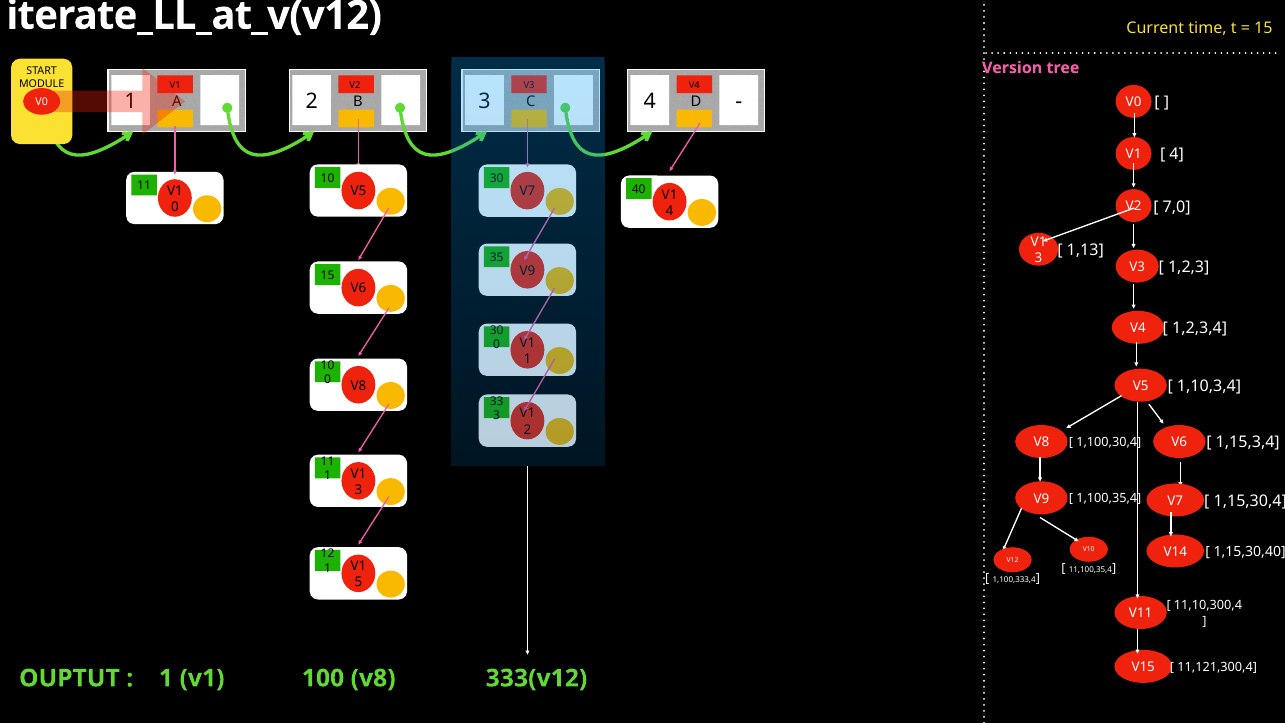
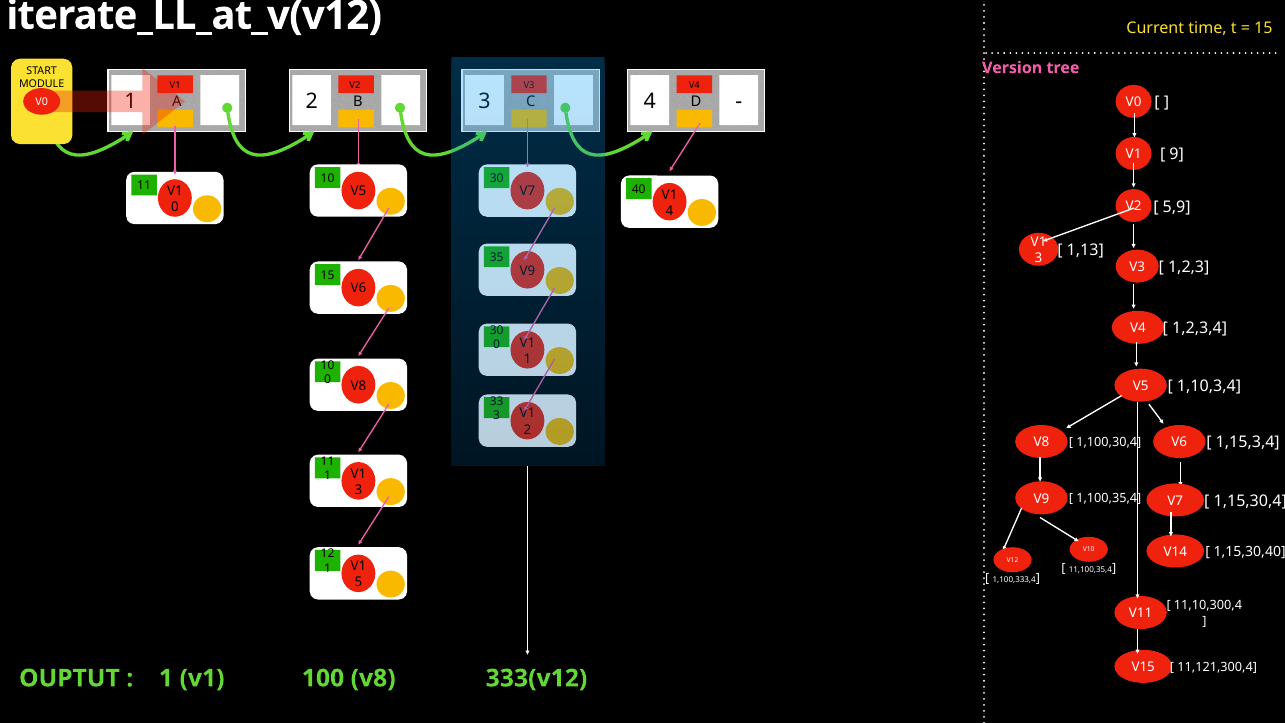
4 at (1177, 155): 4 -> 9
7,0: 7,0 -> 5,9
